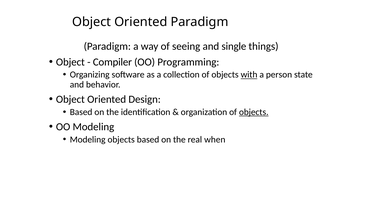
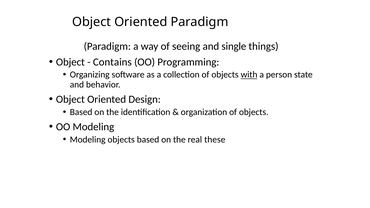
Compiler: Compiler -> Contains
objects at (254, 112) underline: present -> none
when: when -> these
